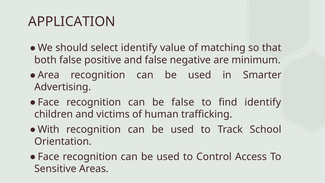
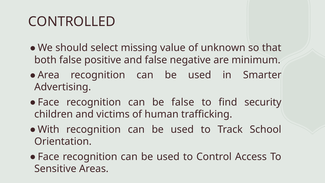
APPLICATION: APPLICATION -> CONTROLLED
select identify: identify -> missing
matching: matching -> unknown
find identify: identify -> security
